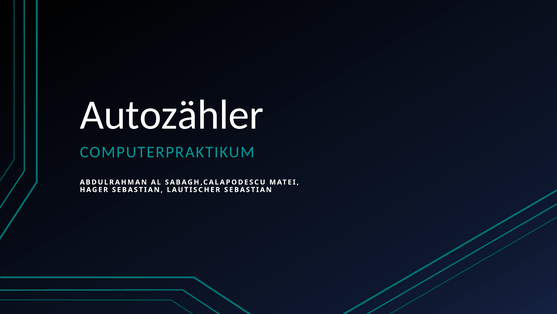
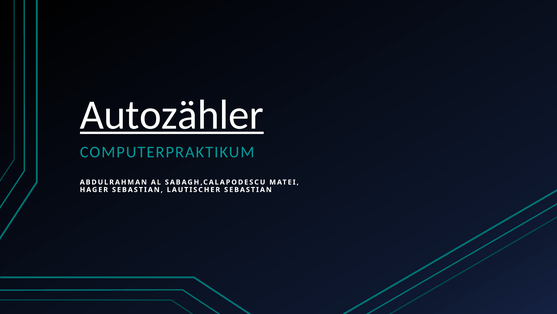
Autozähler underline: none -> present
